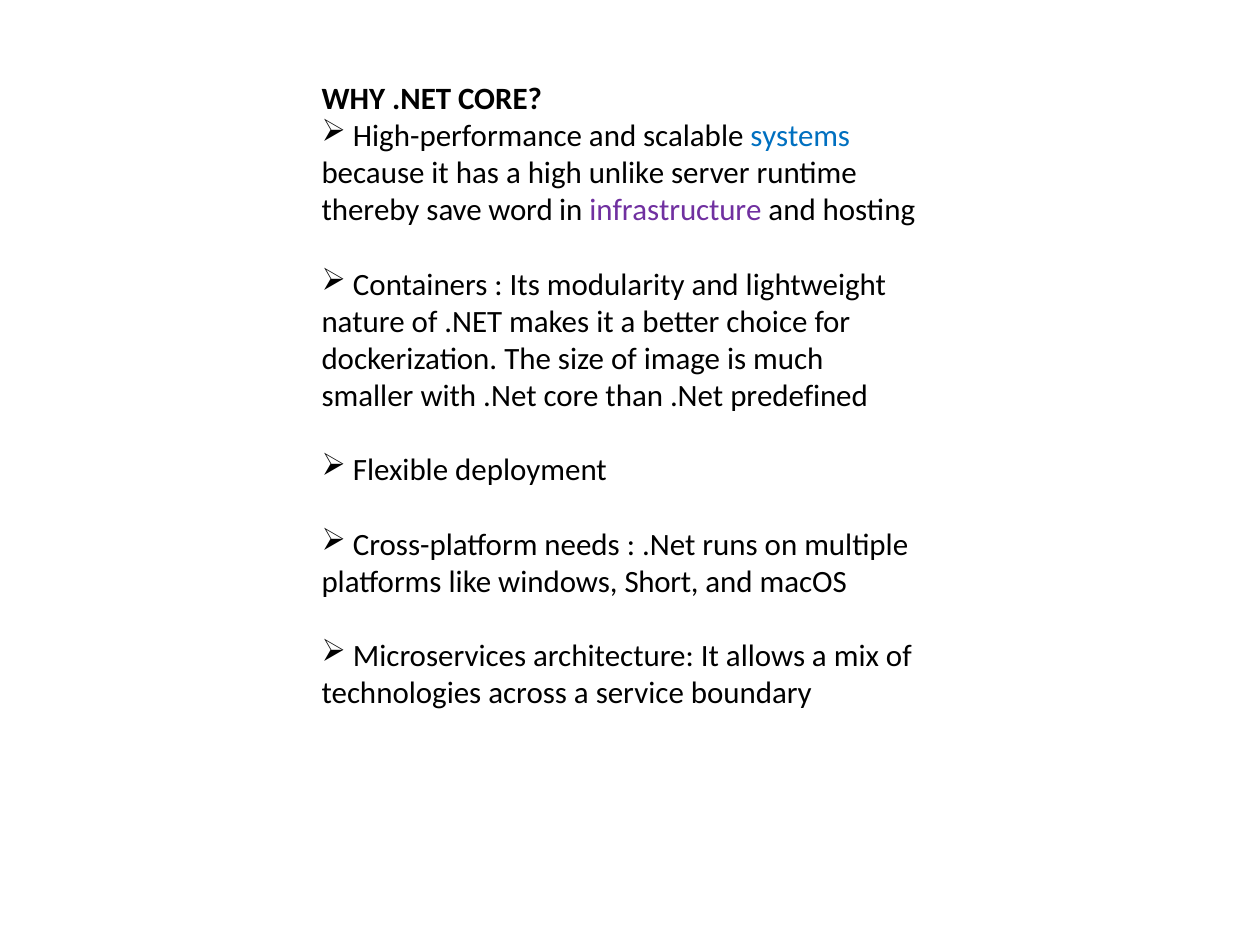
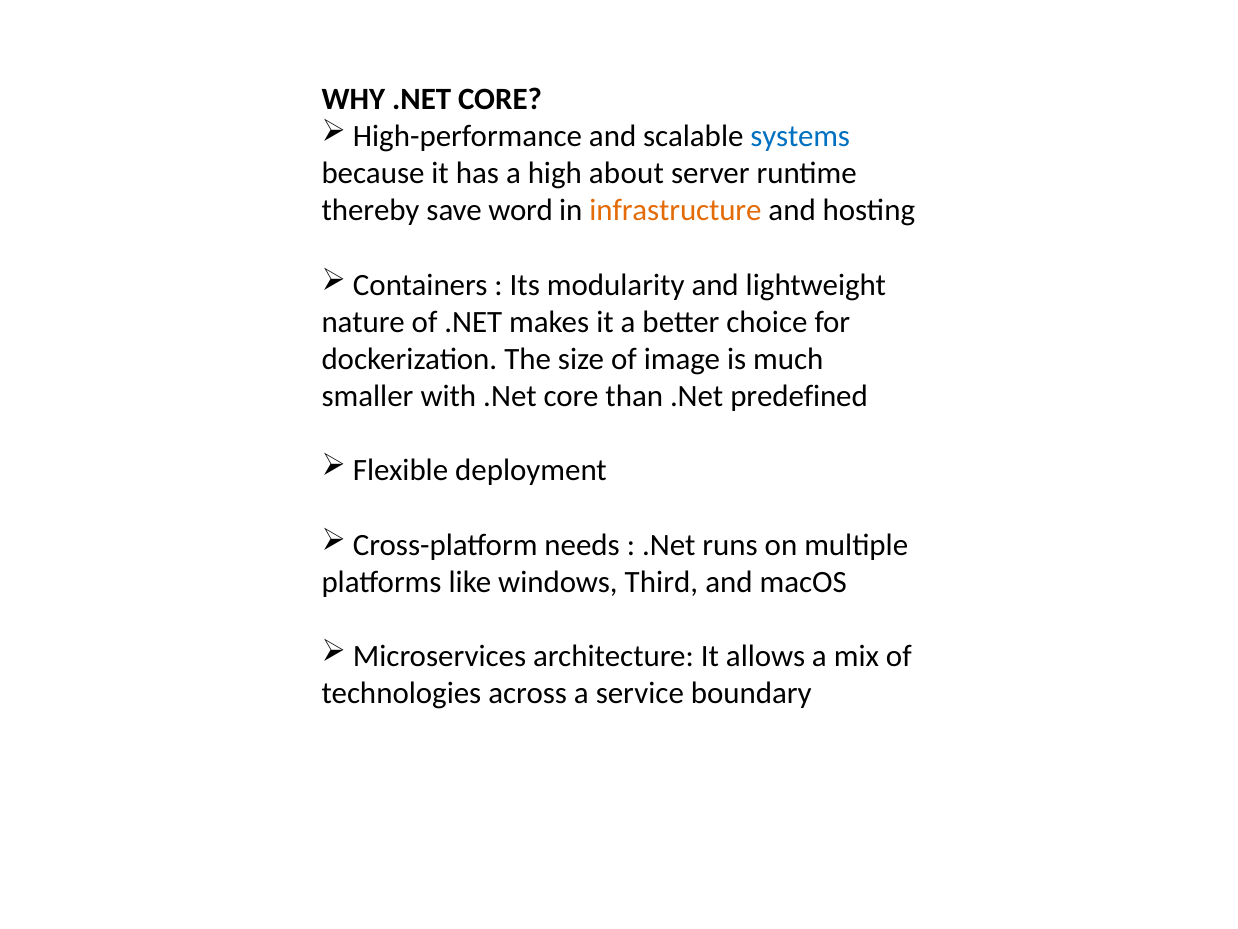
unlike: unlike -> about
infrastructure colour: purple -> orange
Short: Short -> Third
